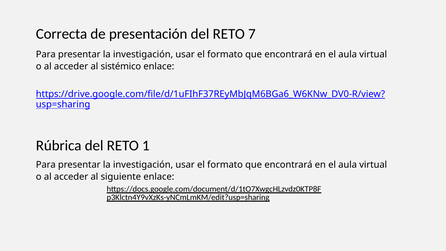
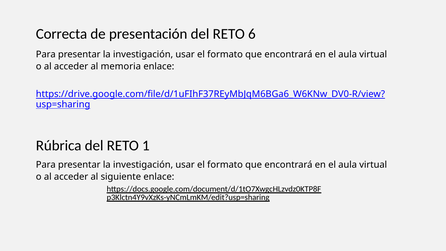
7: 7 -> 6
sistémico: sistémico -> memoria
